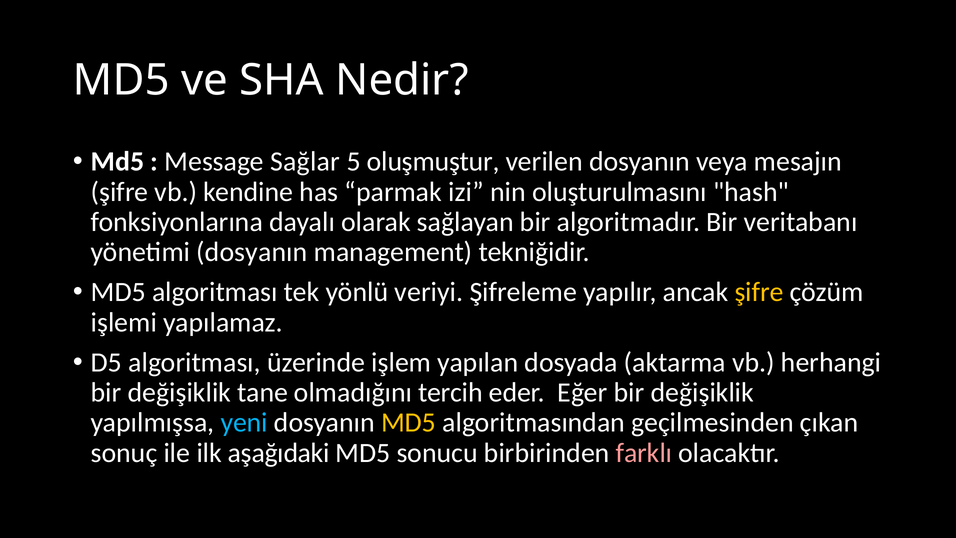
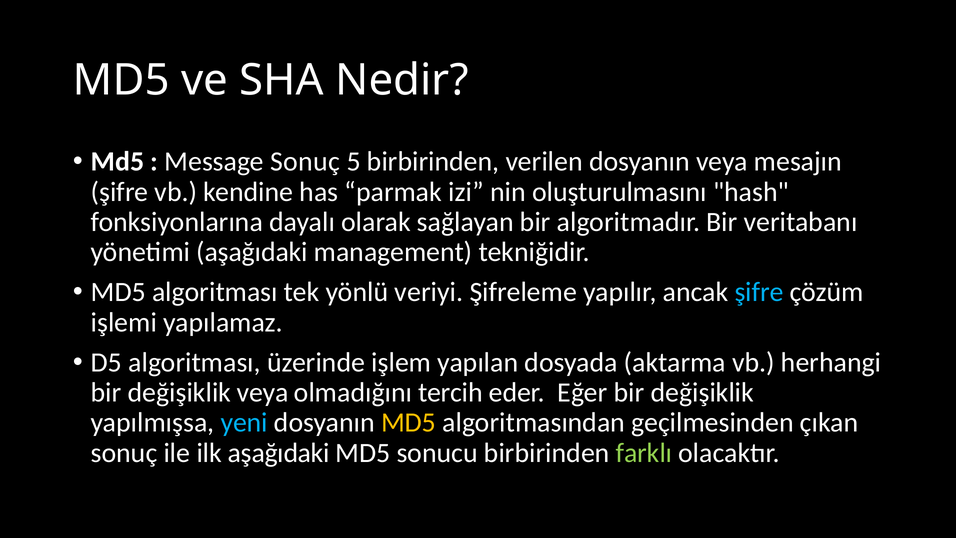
Message Sağlar: Sağlar -> Sonuç
5 oluşmuştur: oluşmuştur -> birbirinden
yönetimi dosyanın: dosyanın -> aşağıdaki
şifre at (759, 292) colour: yellow -> light blue
değişiklik tane: tane -> veya
farklı colour: pink -> light green
